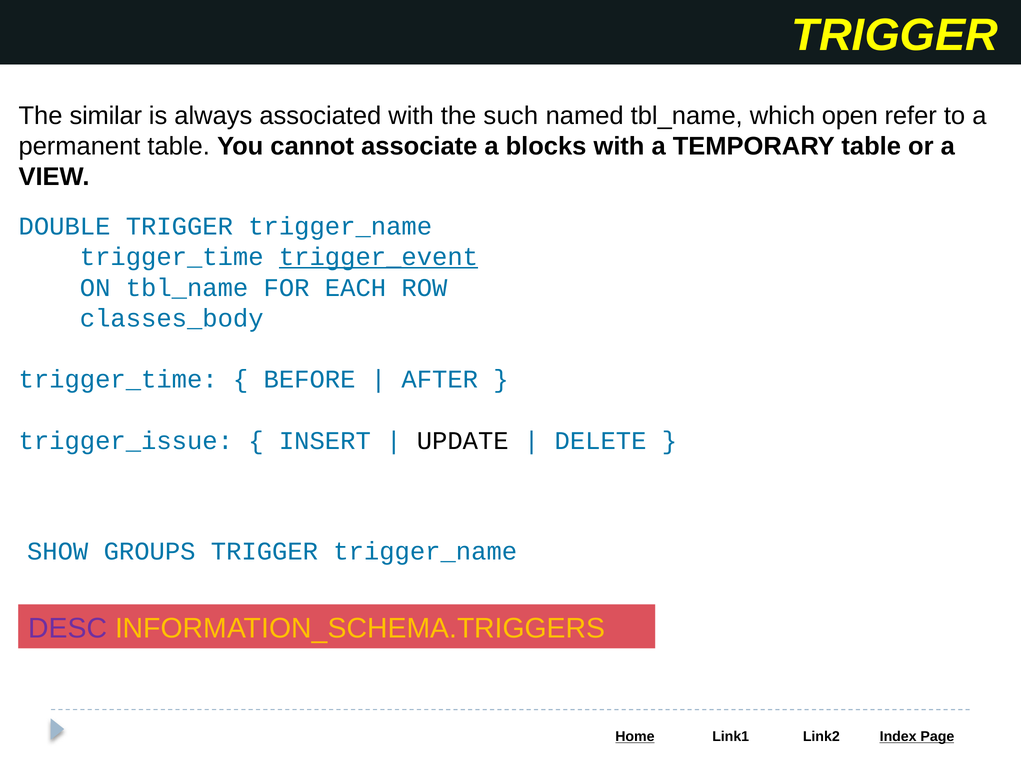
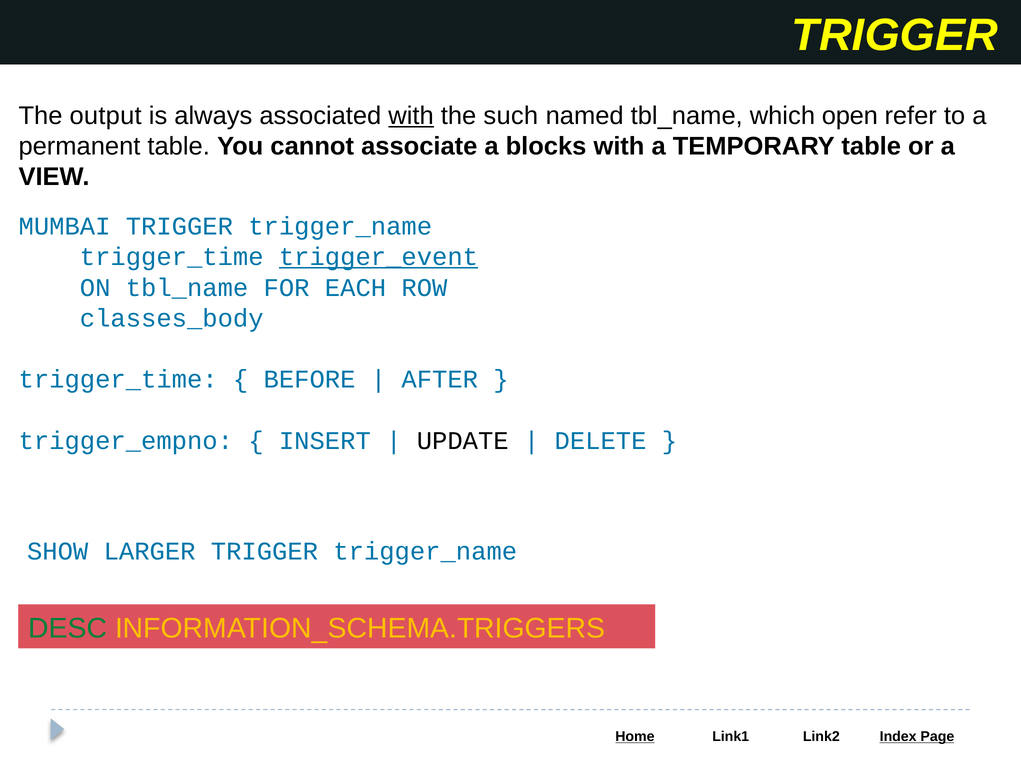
similar: similar -> output
with at (411, 116) underline: none -> present
DOUBLE: DOUBLE -> MUMBAI
trigger_issue: trigger_issue -> trigger_empno
GROUPS: GROUPS -> LARGER
DESC colour: purple -> green
